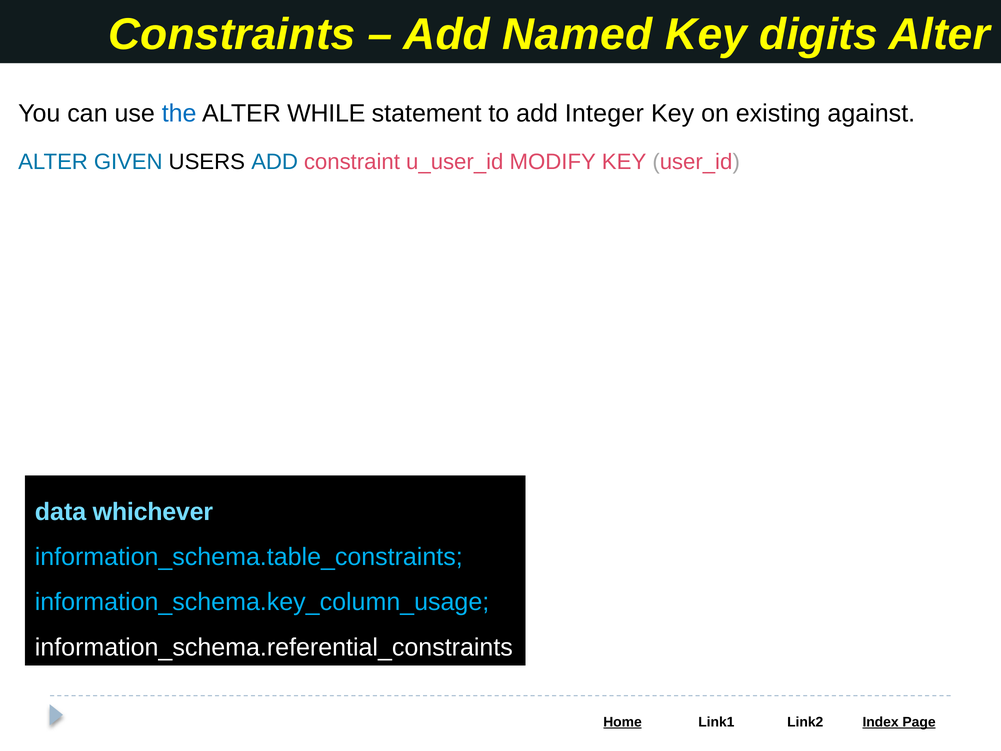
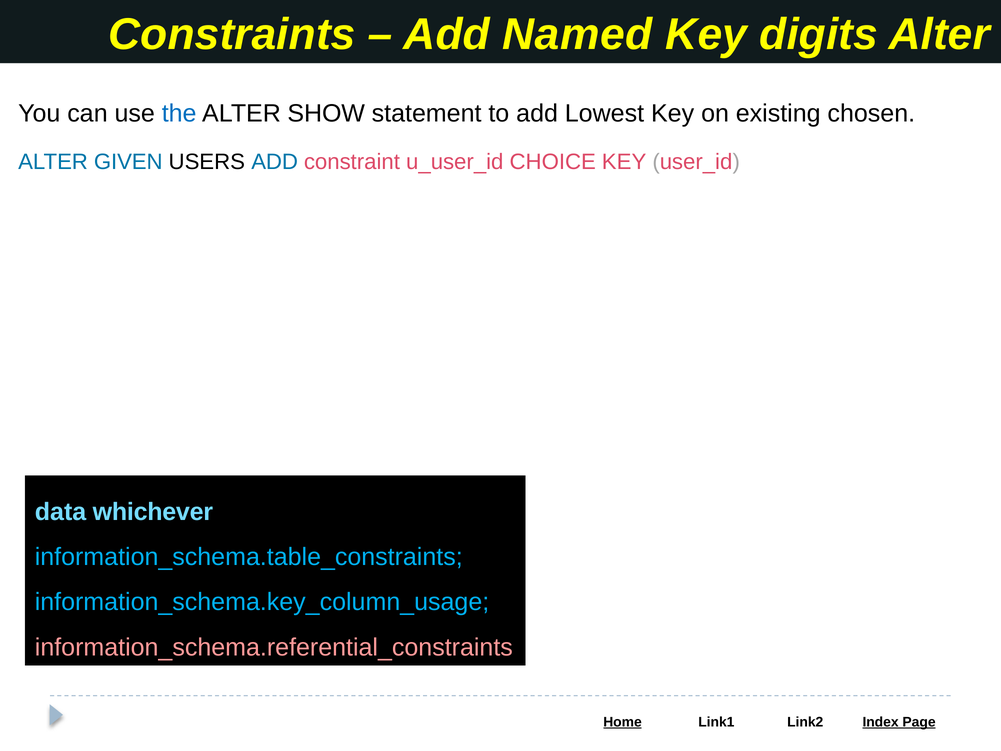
WHILE: WHILE -> SHOW
Integer: Integer -> Lowest
against: against -> chosen
MODIFY: MODIFY -> CHOICE
information_schema.referential_constraints colour: white -> pink
